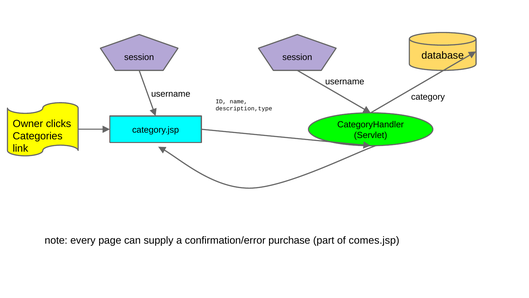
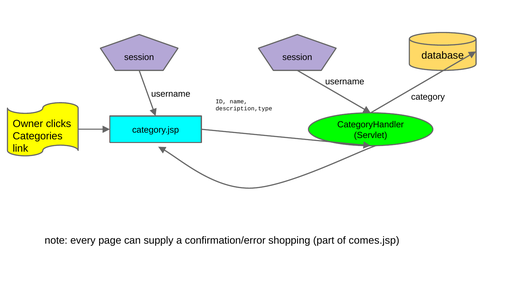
purchase: purchase -> shopping
